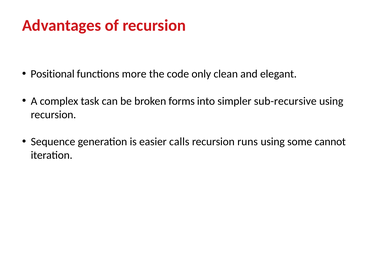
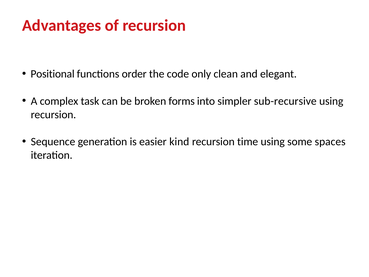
more: more -> order
calls: calls -> kind
runs: runs -> time
cannot: cannot -> spaces
